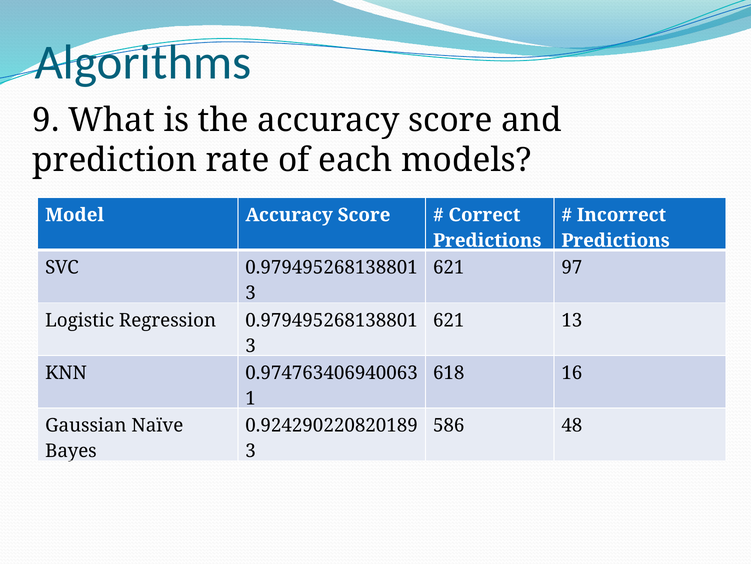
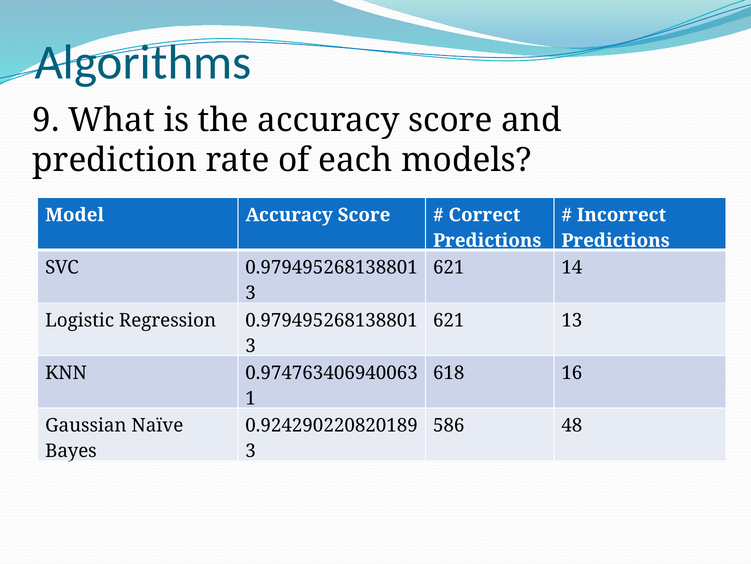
97: 97 -> 14
